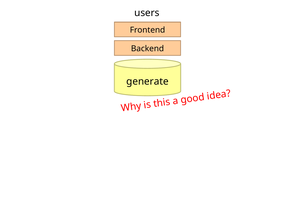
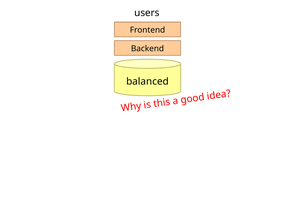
generate: generate -> balanced
